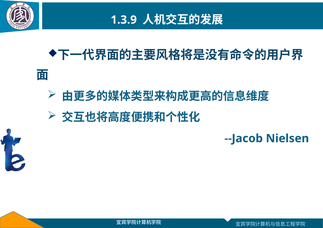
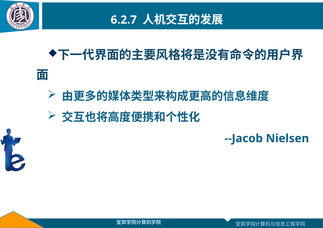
1.3.9: 1.3.9 -> 6.2.7
